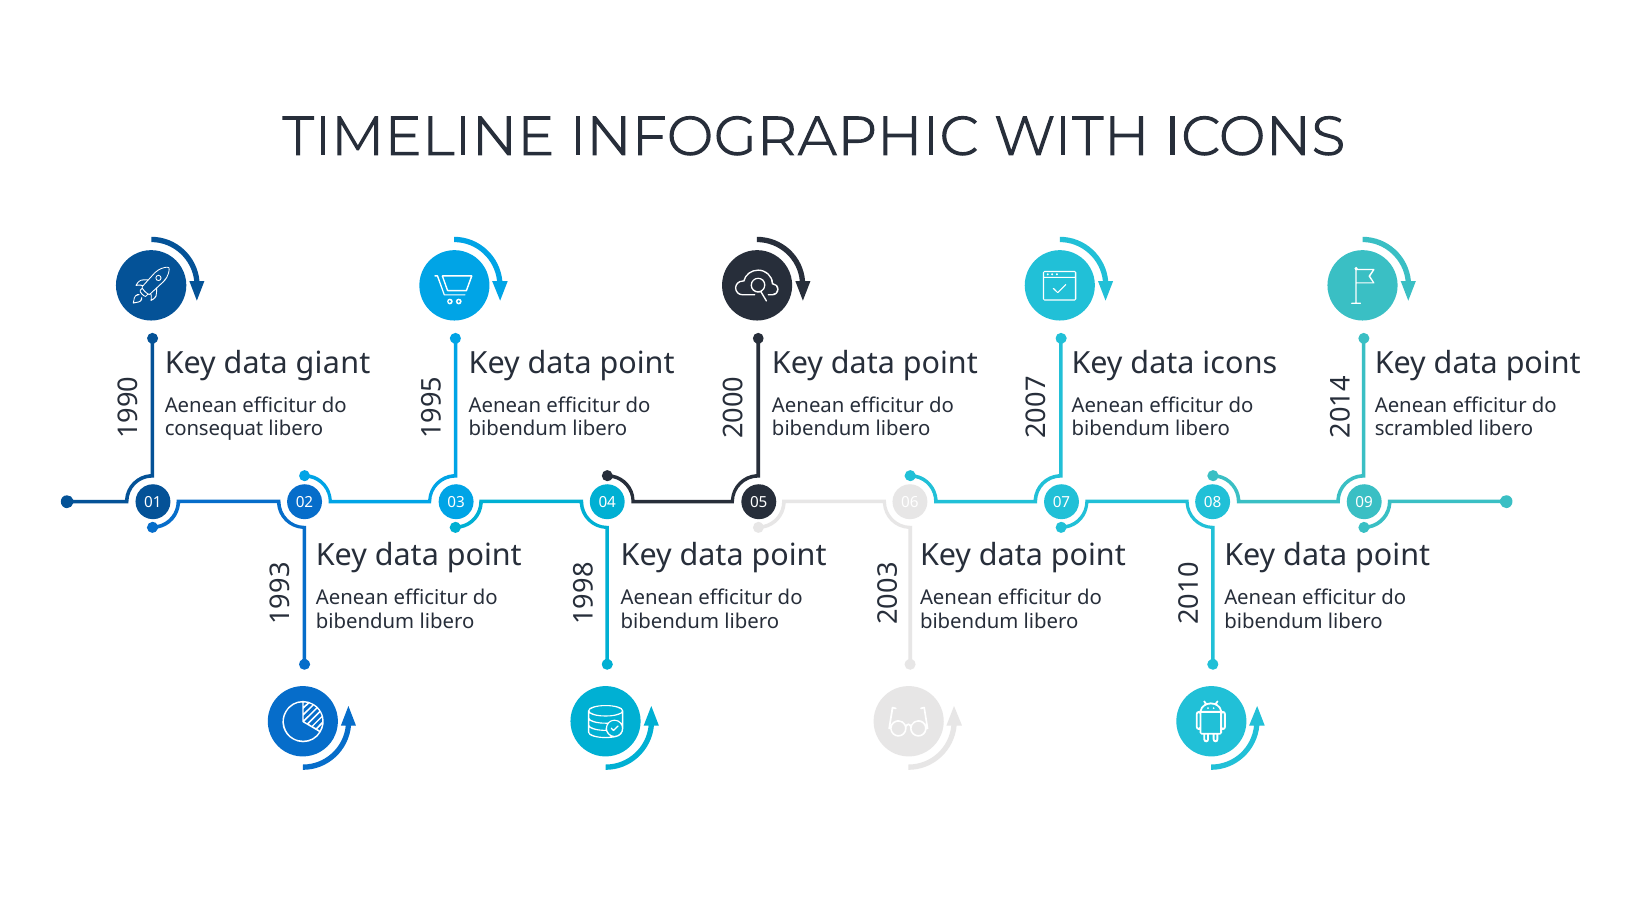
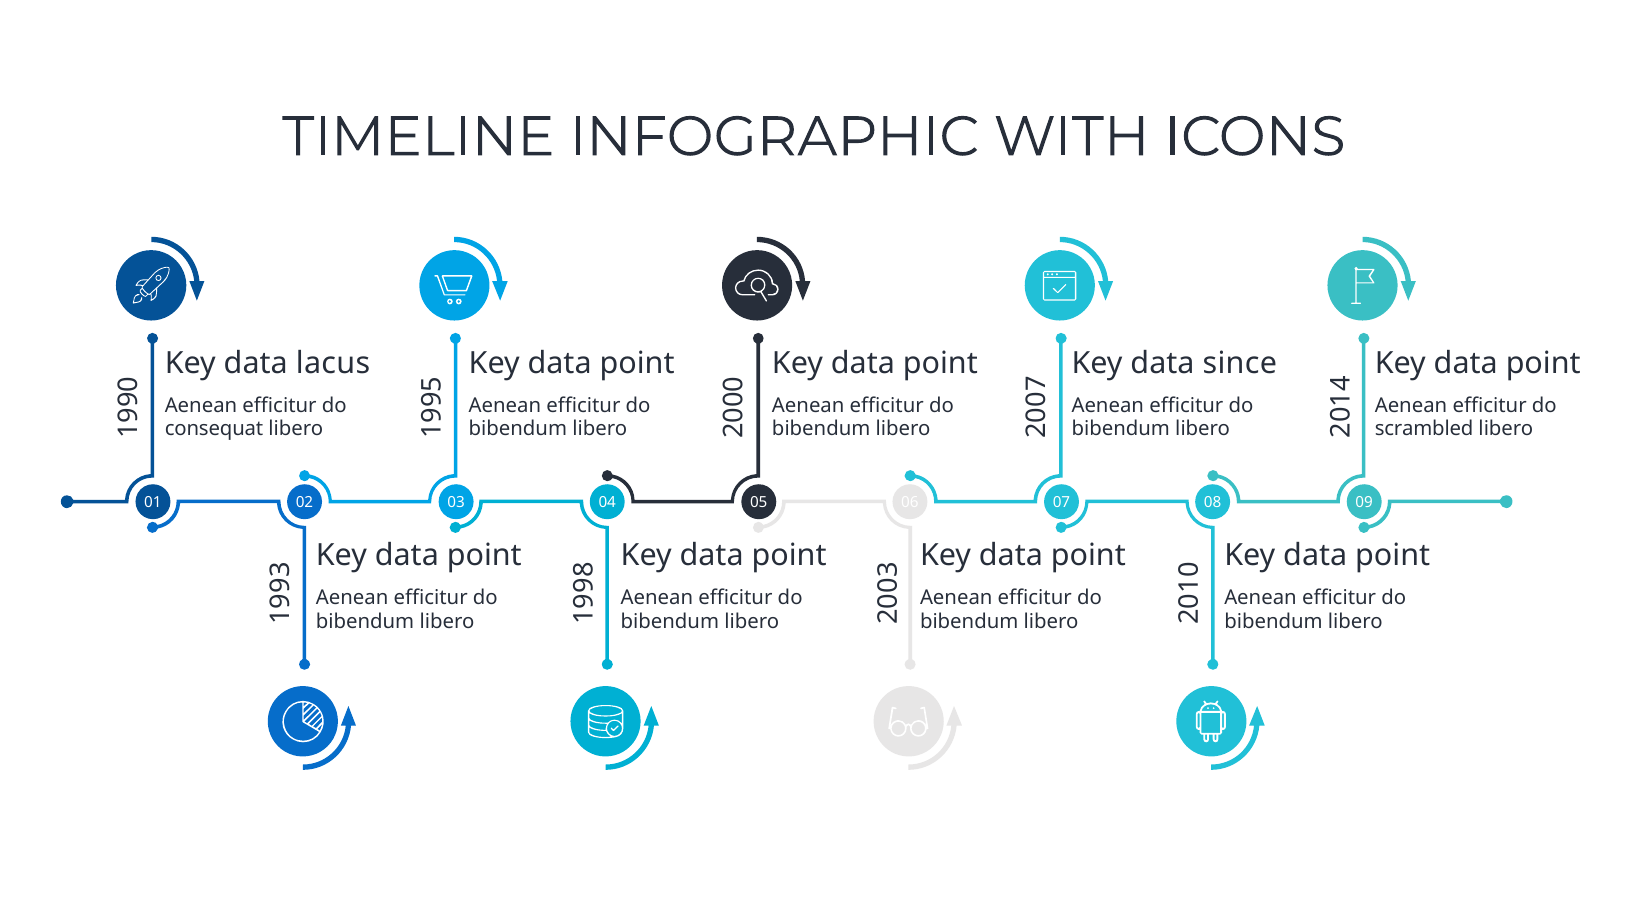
giant: giant -> lacus
data icons: icons -> since
